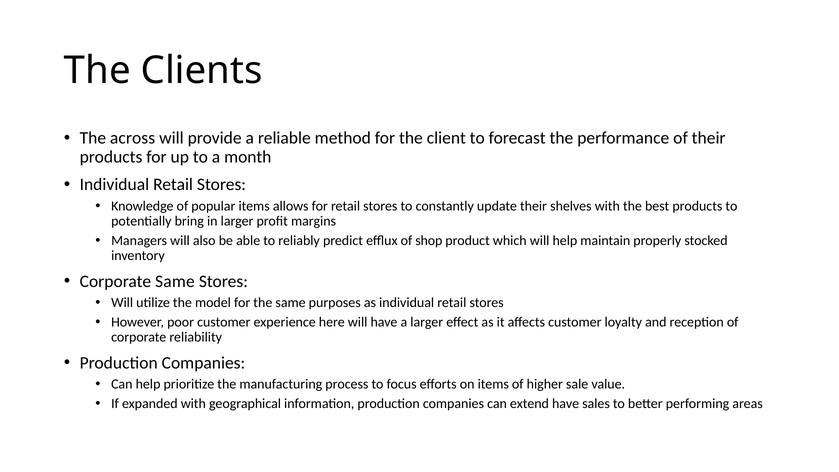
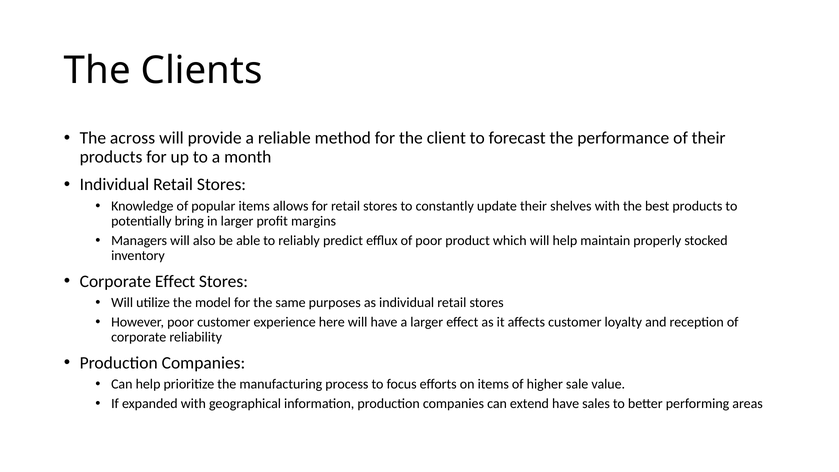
of shop: shop -> poor
Corporate Same: Same -> Effect
